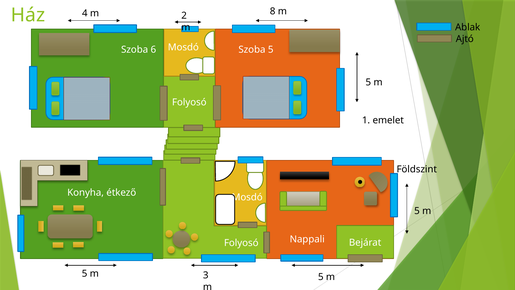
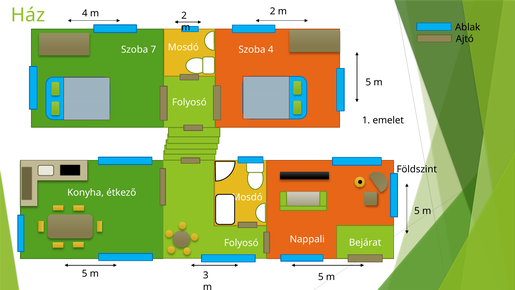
4 m 8: 8 -> 2
6: 6 -> 7
Szoba 5: 5 -> 4
